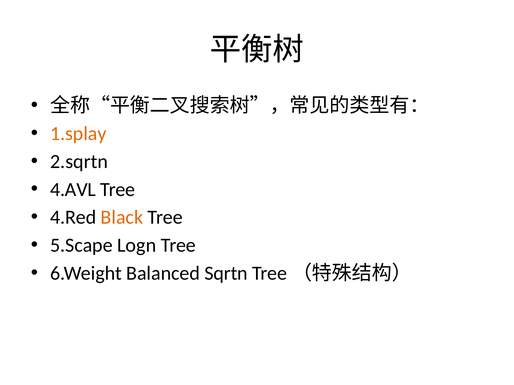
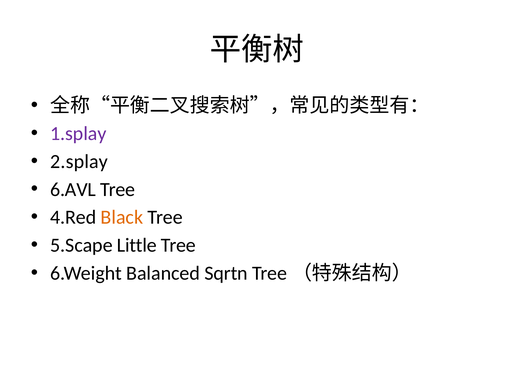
1.splay colour: orange -> purple
2.sqrtn: 2.sqrtn -> 2.splay
4.AVL: 4.AVL -> 6.AVL
Logn: Logn -> Little
